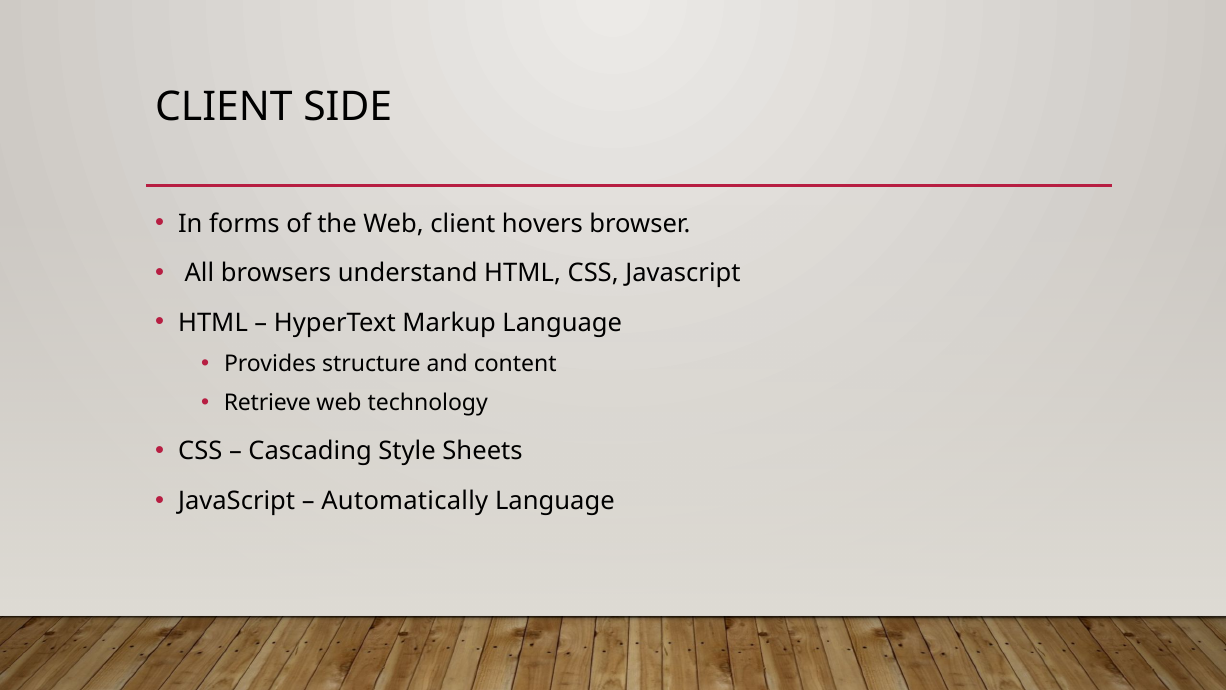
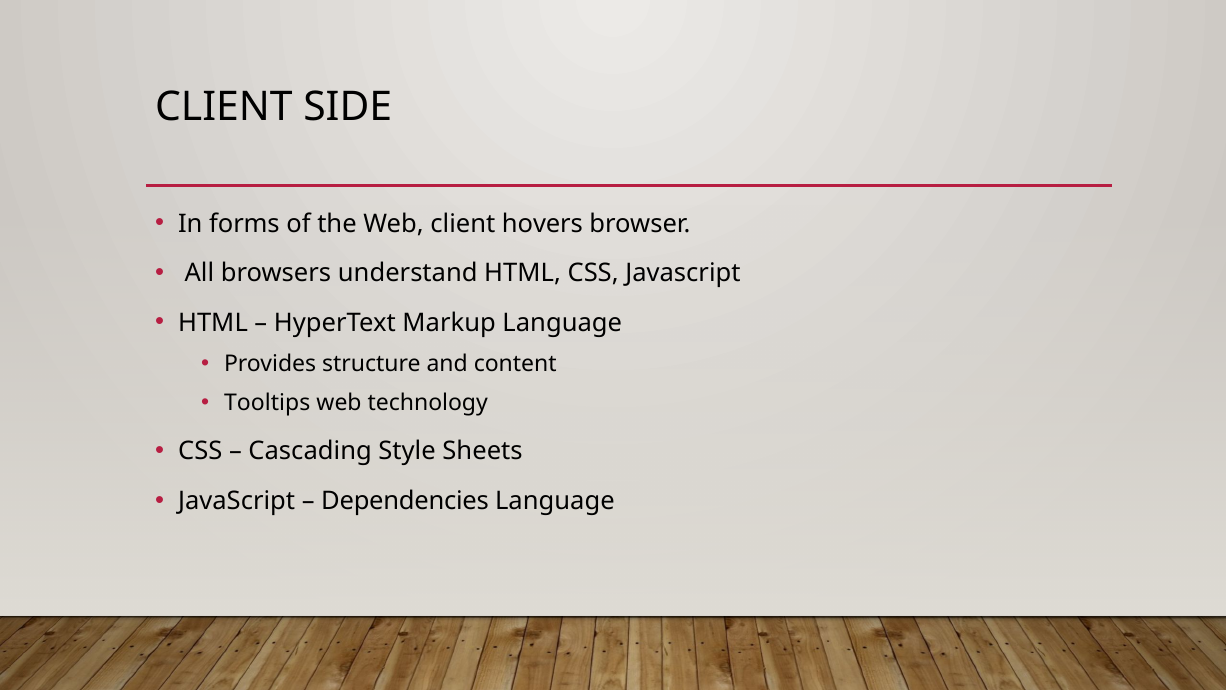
Retrieve: Retrieve -> Tooltips
Automatically: Automatically -> Dependencies
